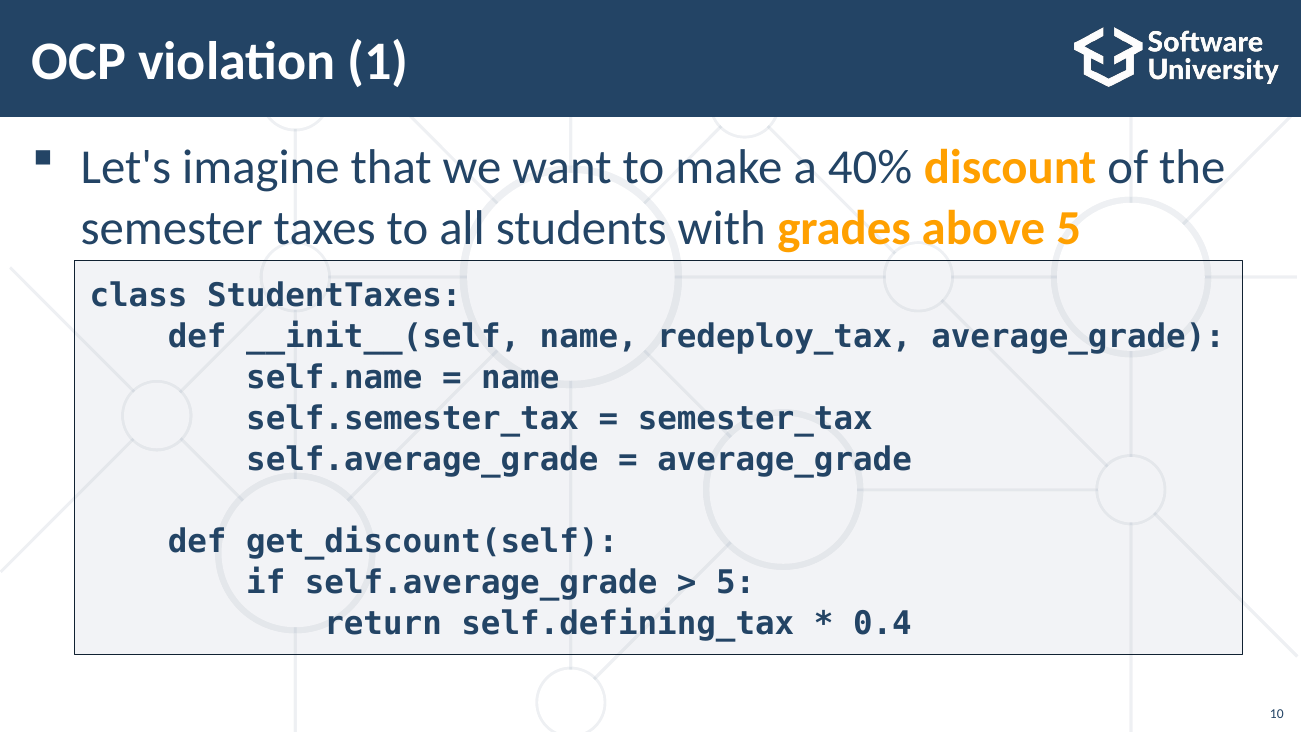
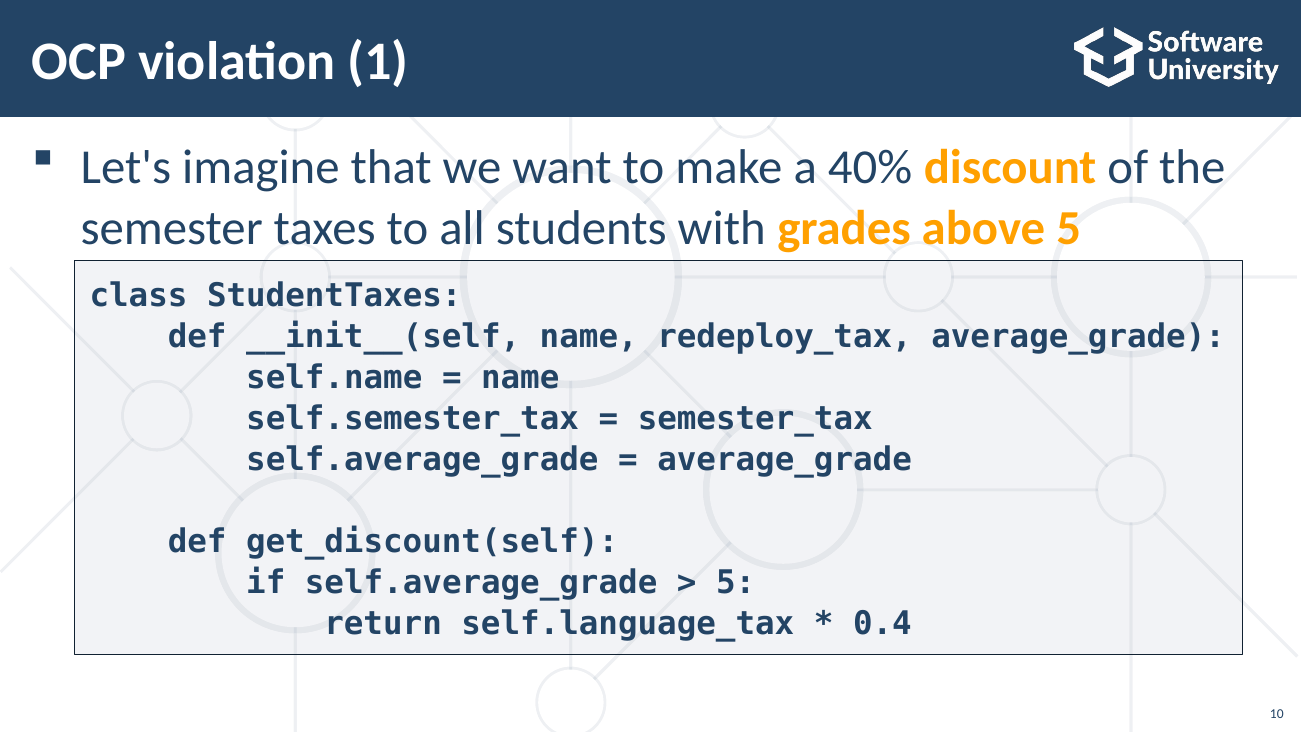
self.defining_tax: self.defining_tax -> self.language_tax
